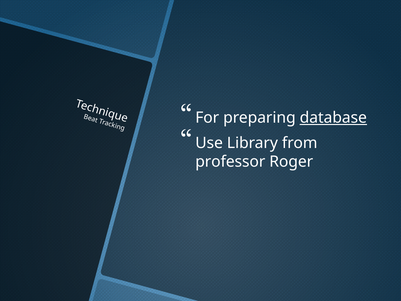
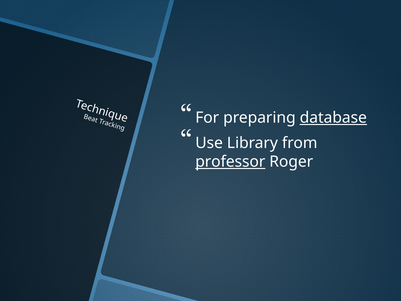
professor underline: none -> present
